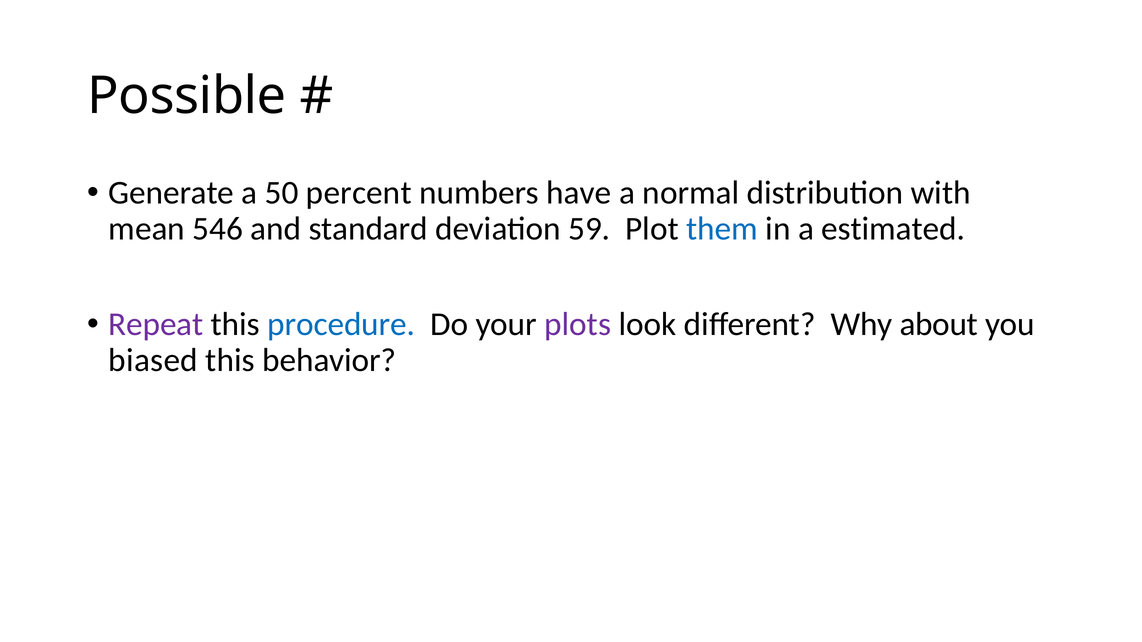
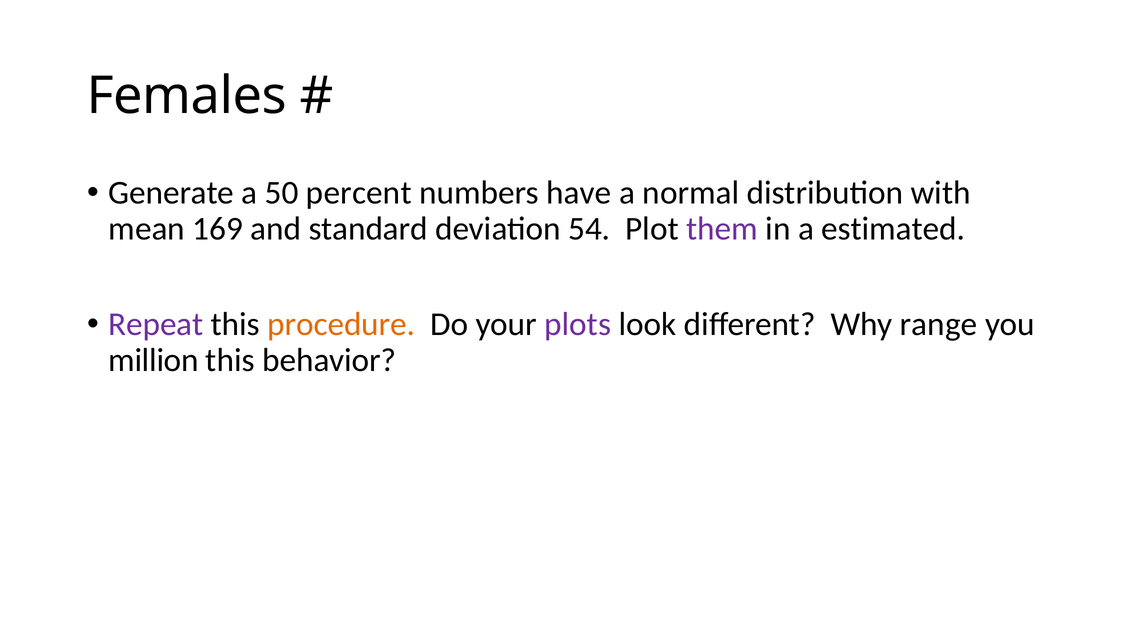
Possible: Possible -> Females
546: 546 -> 169
59: 59 -> 54
them colour: blue -> purple
procedure colour: blue -> orange
about: about -> range
biased: biased -> million
